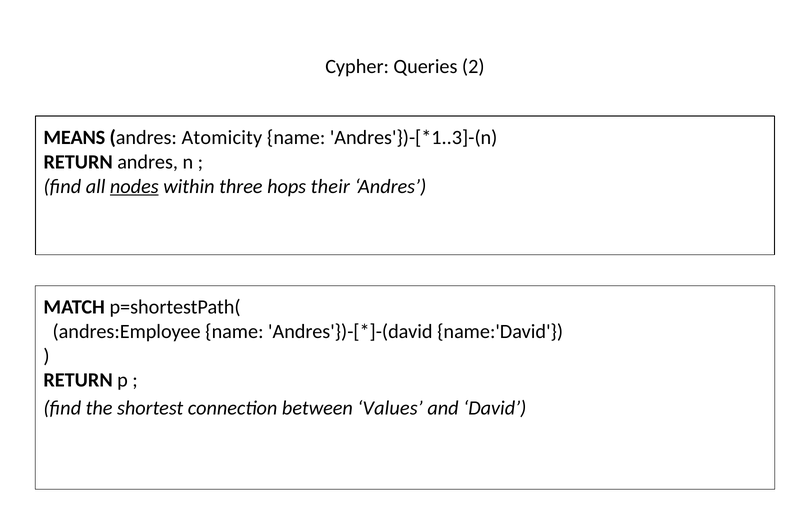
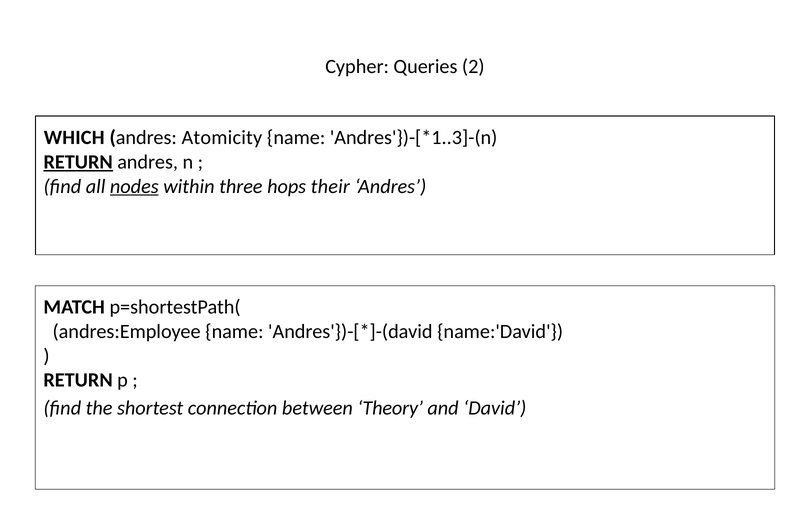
MEANS: MEANS -> WHICH
RETURN at (78, 162) underline: none -> present
Values: Values -> Theory
